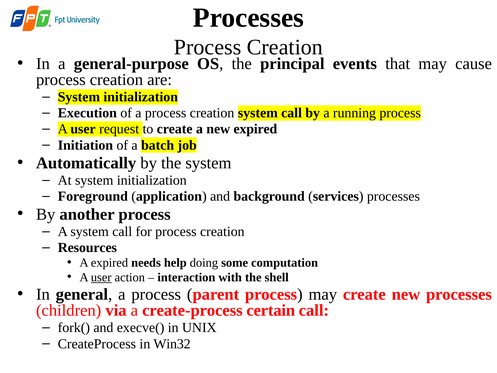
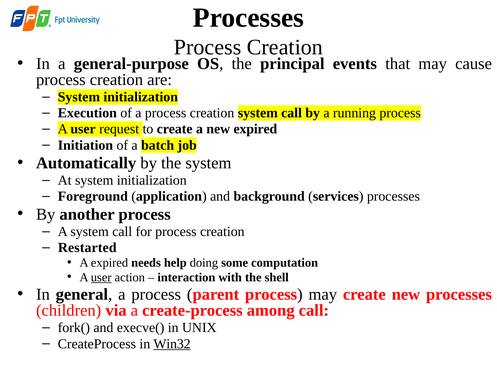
Resources: Resources -> Restarted
certain: certain -> among
Win32 underline: none -> present
